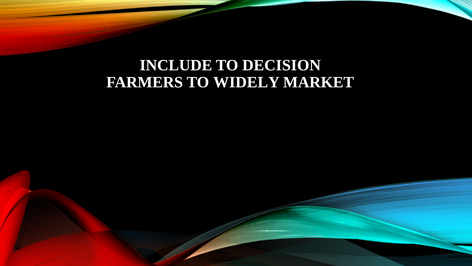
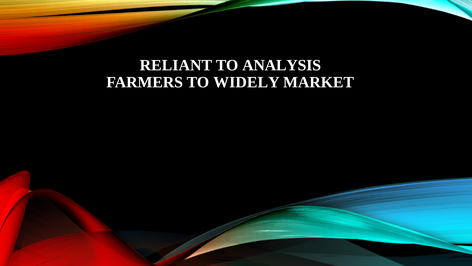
INCLUDE: INCLUDE -> RELIANT
DECISION: DECISION -> ANALYSIS
